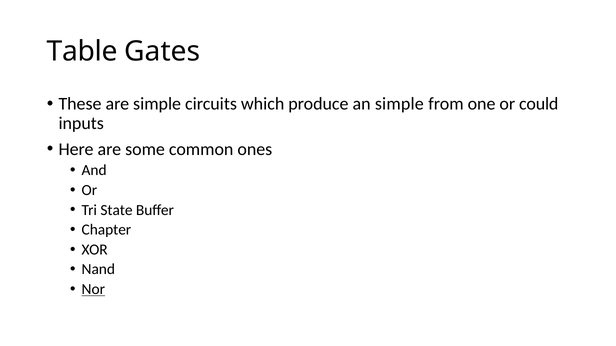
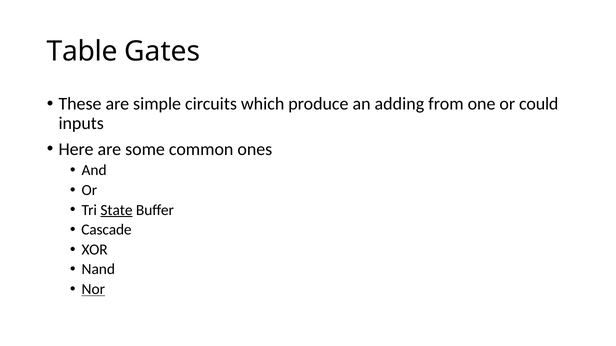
an simple: simple -> adding
State underline: none -> present
Chapter: Chapter -> Cascade
